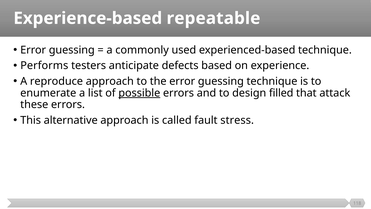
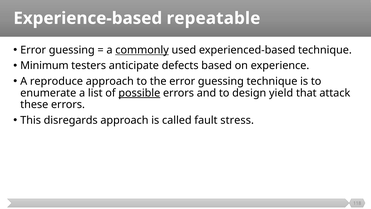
commonly underline: none -> present
Performs: Performs -> Minimum
filled: filled -> yield
alternative: alternative -> disregards
